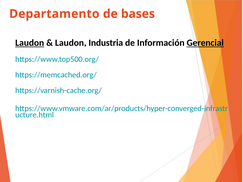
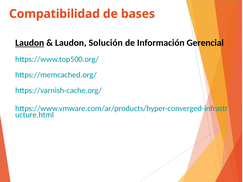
Departamento: Departamento -> Compatibilidad
Industria: Industria -> Solución
Gerencial underline: present -> none
